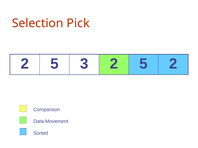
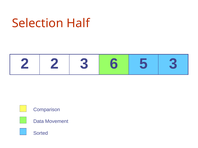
Pick: Pick -> Half
5 at (54, 64): 5 -> 2
3 2: 2 -> 6
5 2: 2 -> 3
